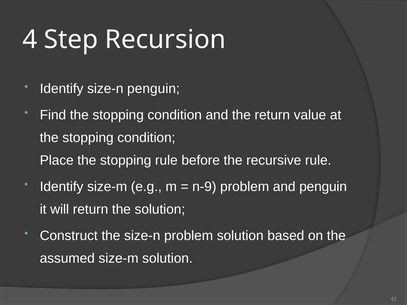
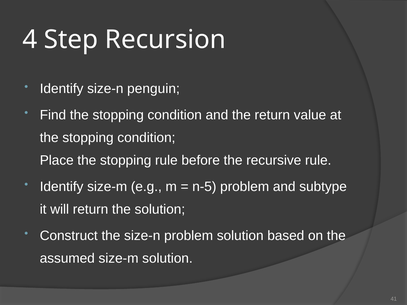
n-9: n-9 -> n-5
and penguin: penguin -> subtype
